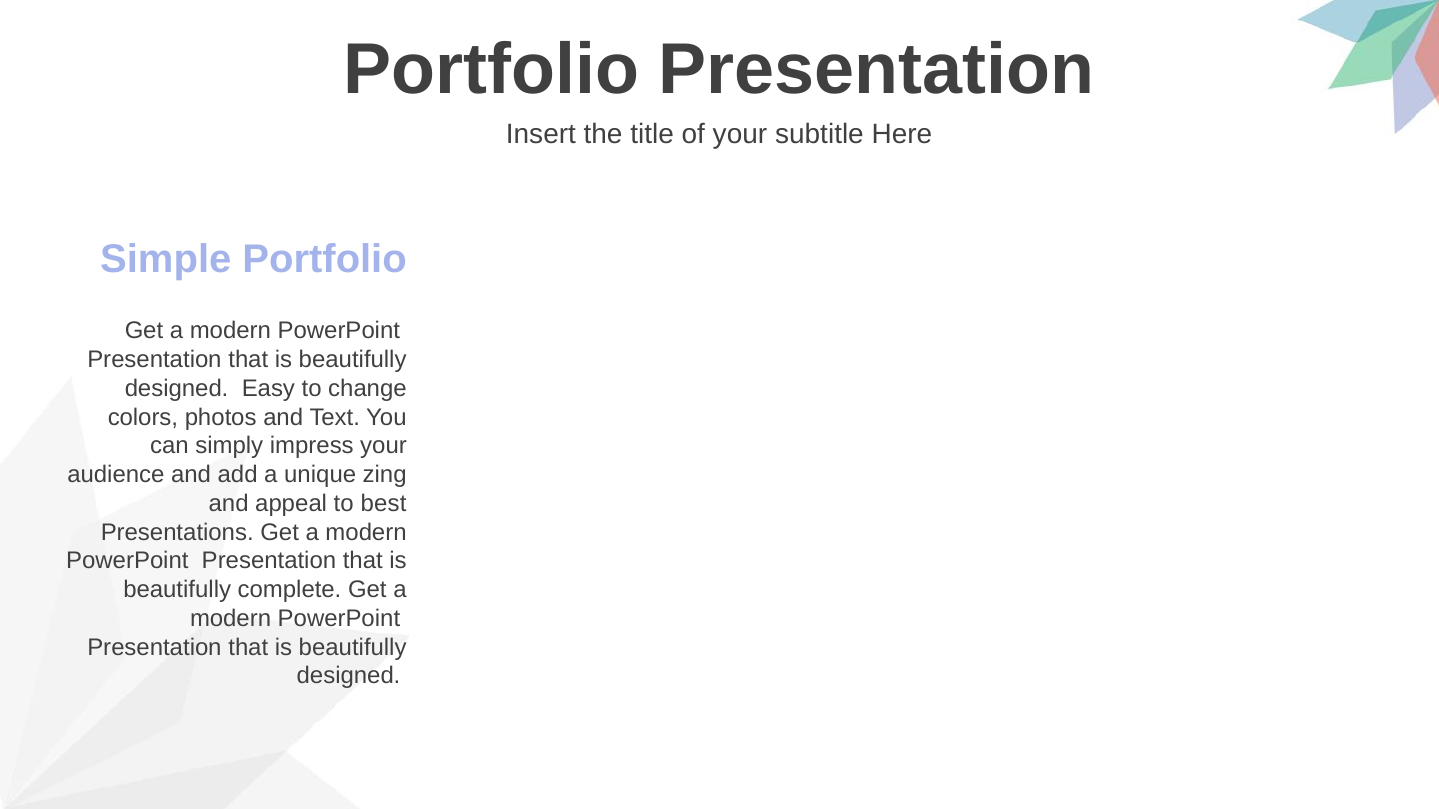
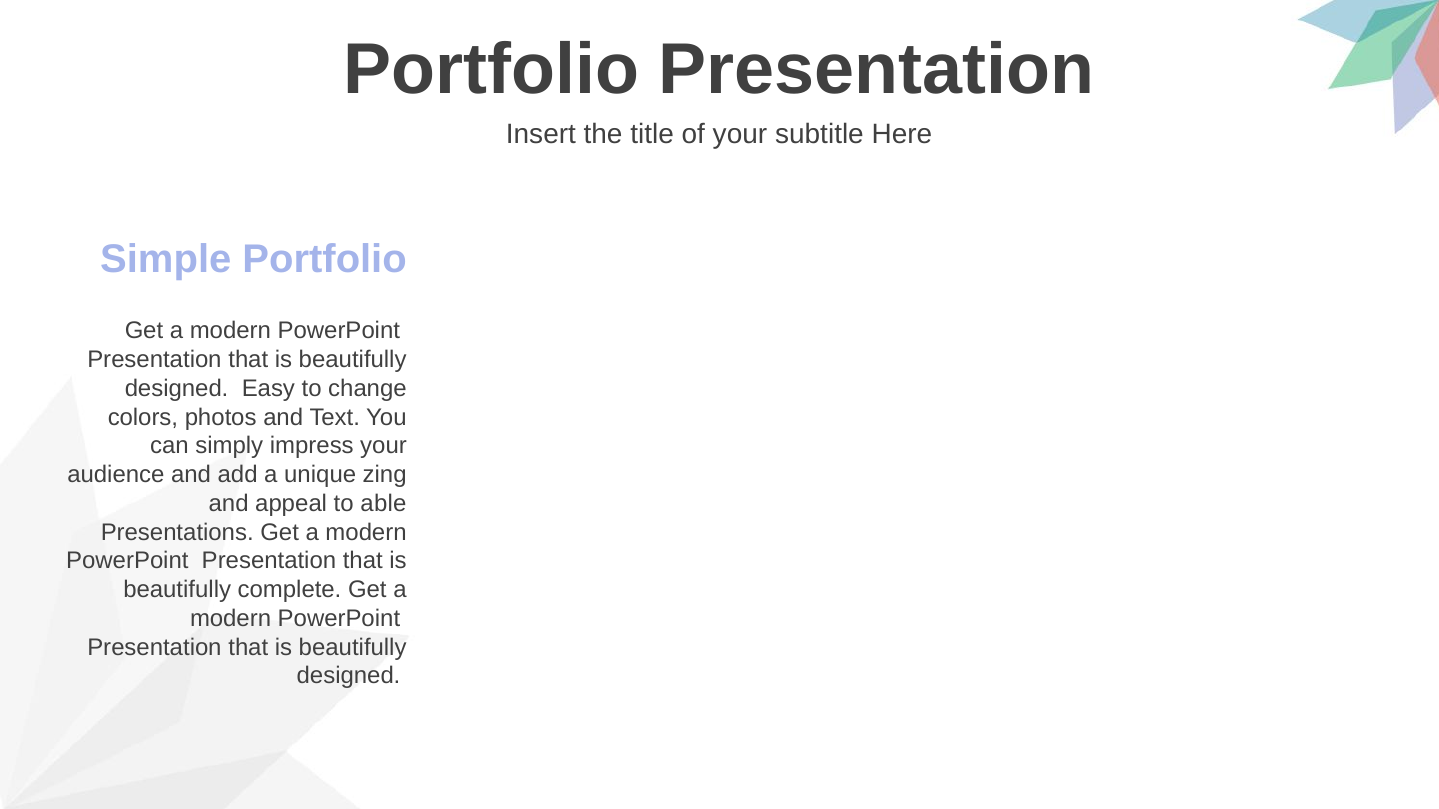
best: best -> able
